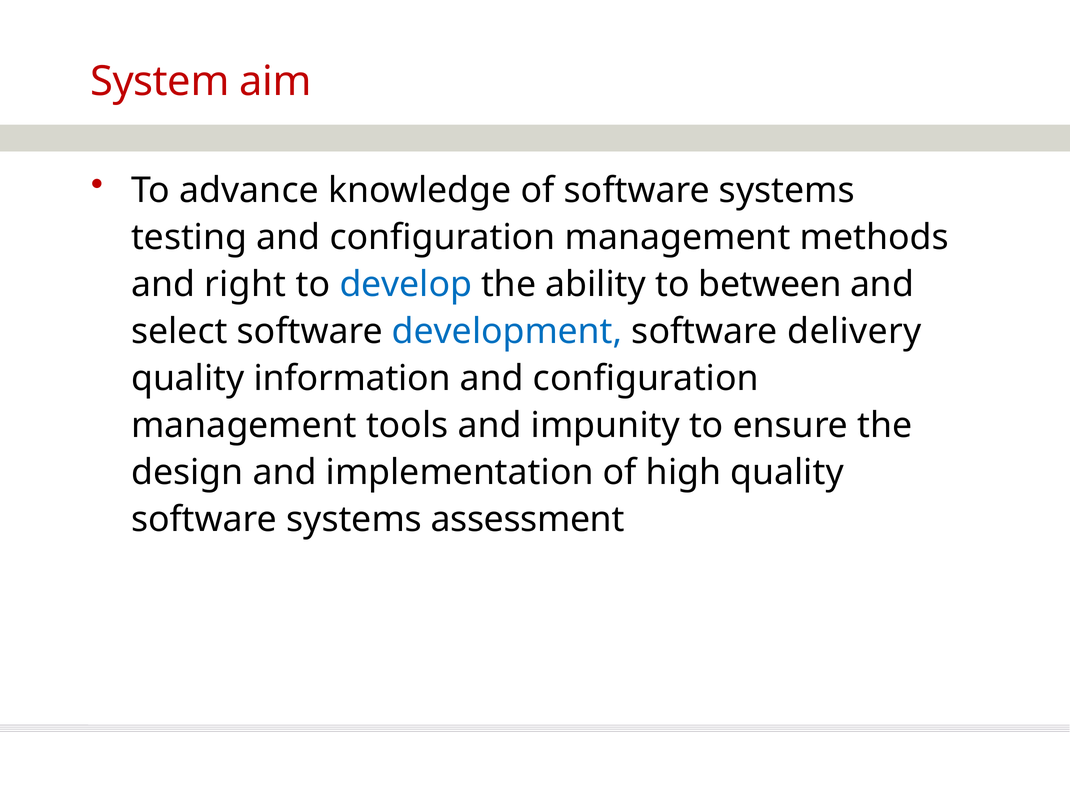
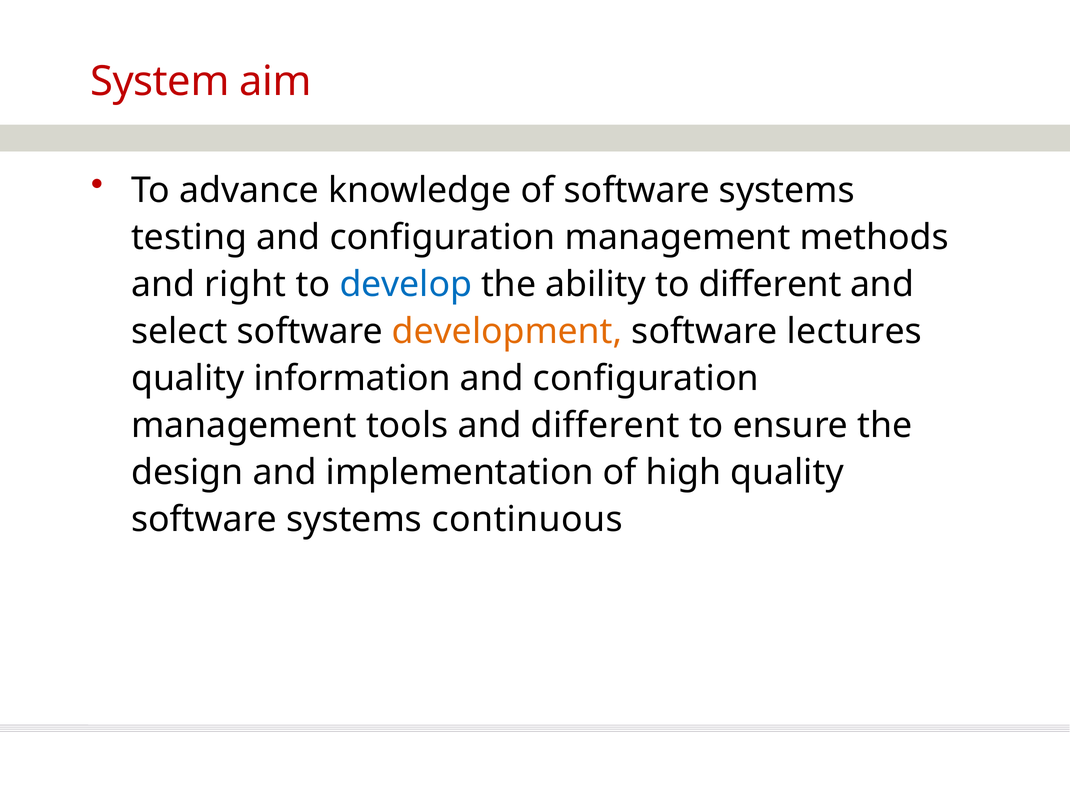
to between: between -> different
development colour: blue -> orange
delivery: delivery -> lectures
and impunity: impunity -> different
assessment: assessment -> continuous
